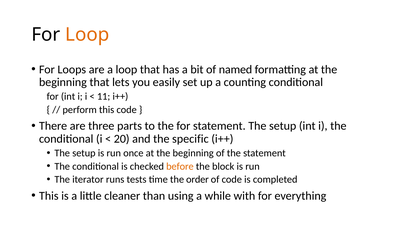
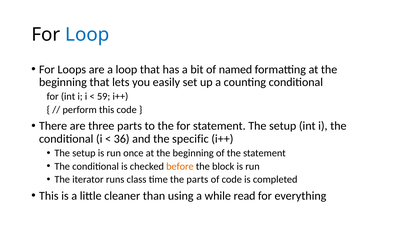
Loop at (87, 35) colour: orange -> blue
11: 11 -> 59
20: 20 -> 36
tests: tests -> class
the order: order -> parts
with: with -> read
